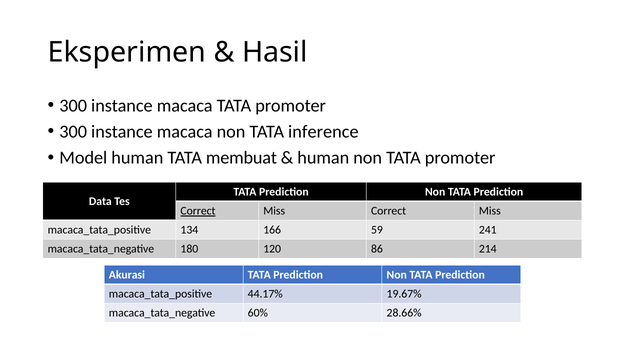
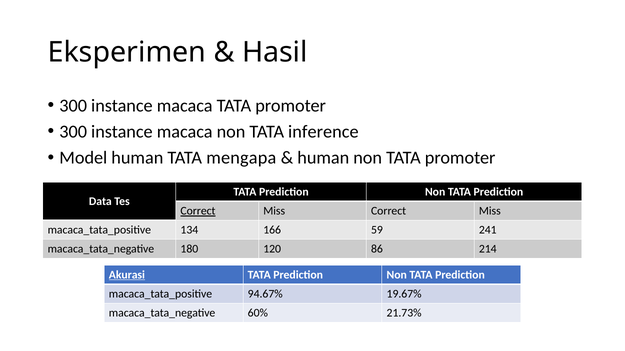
membuat: membuat -> mengapa
Akurasi underline: none -> present
44.17%: 44.17% -> 94.67%
28.66%: 28.66% -> 21.73%
